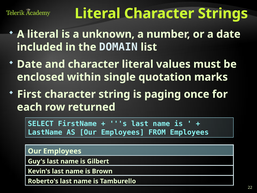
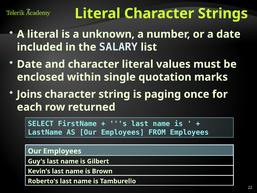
DOMAIN: DOMAIN -> SALARY
First: First -> Joins
